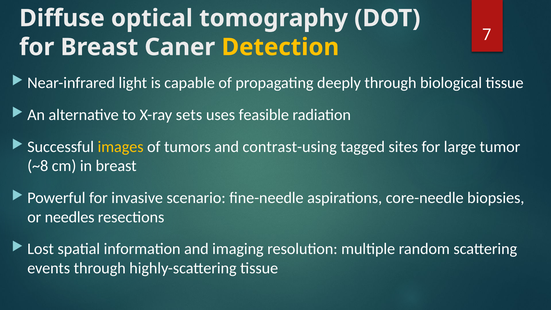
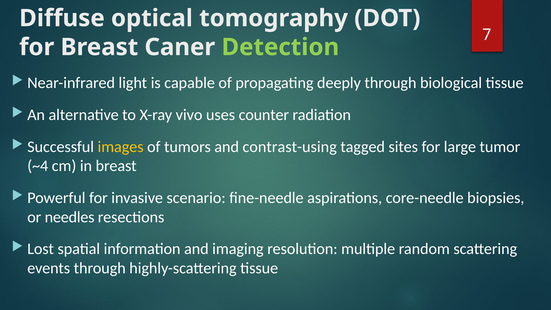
Detection colour: yellow -> light green
sets: sets -> vivo
feasible: feasible -> counter
~8: ~8 -> ~4
